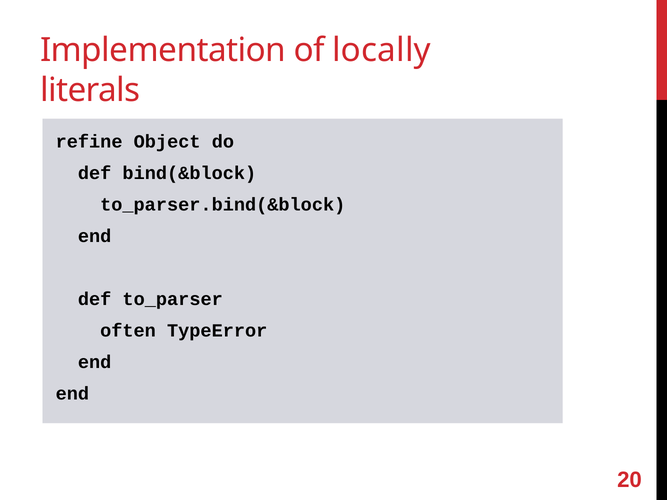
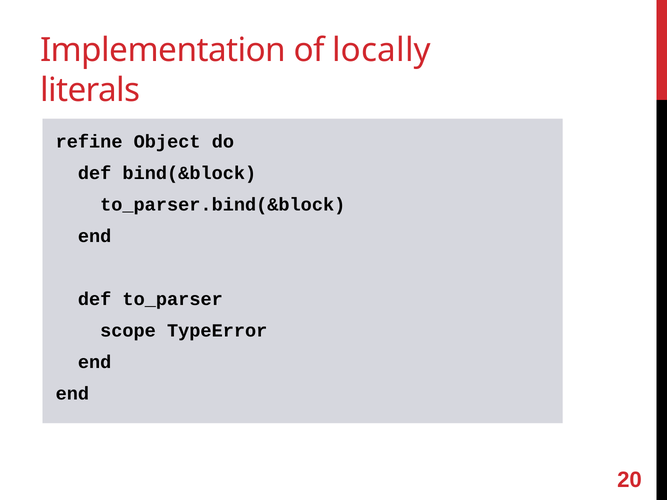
often: often -> scope
